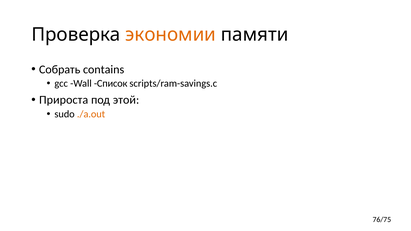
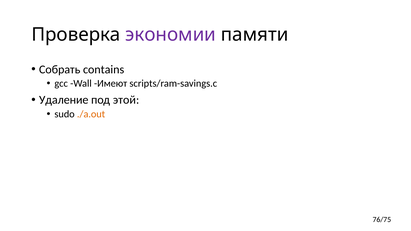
экономии colour: orange -> purple
Список: Список -> Имеют
Прироста: Прироста -> Удаление
